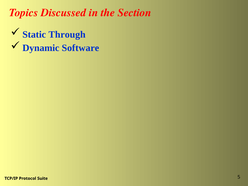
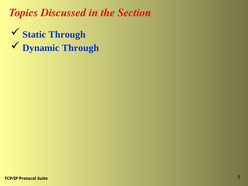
Dynamic Software: Software -> Through
